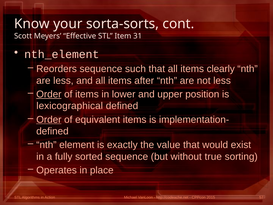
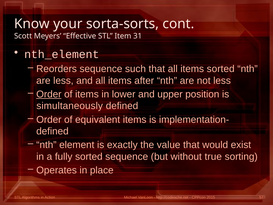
items clearly: clearly -> sorted
lexicographical: lexicographical -> simultaneously
Order at (49, 119) underline: present -> none
